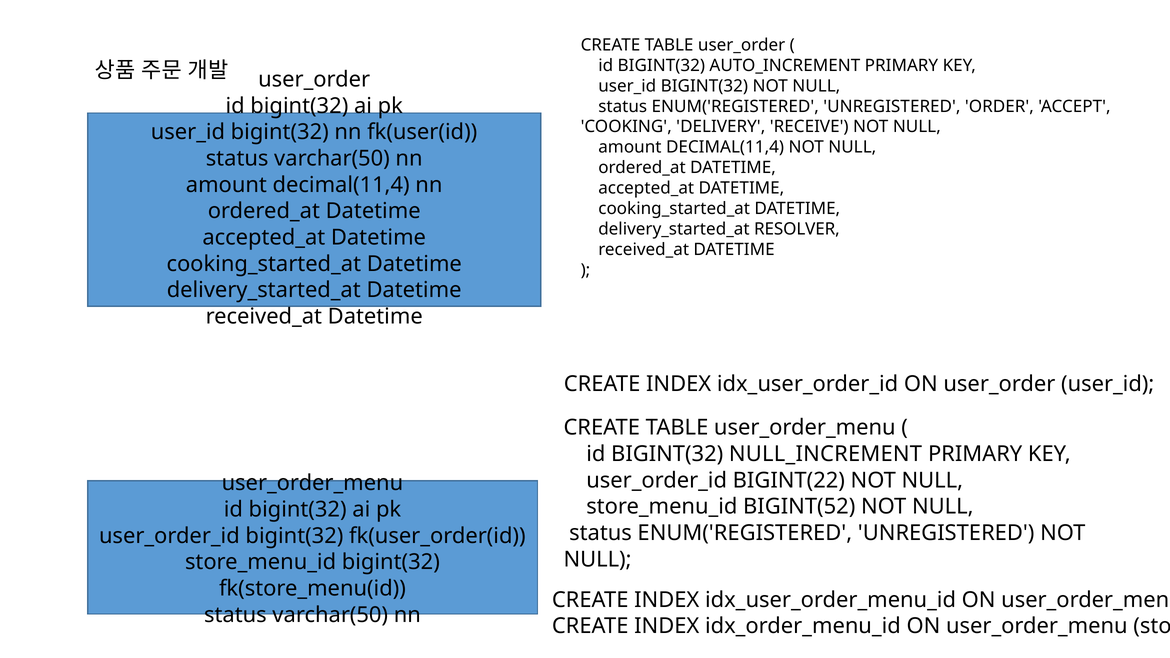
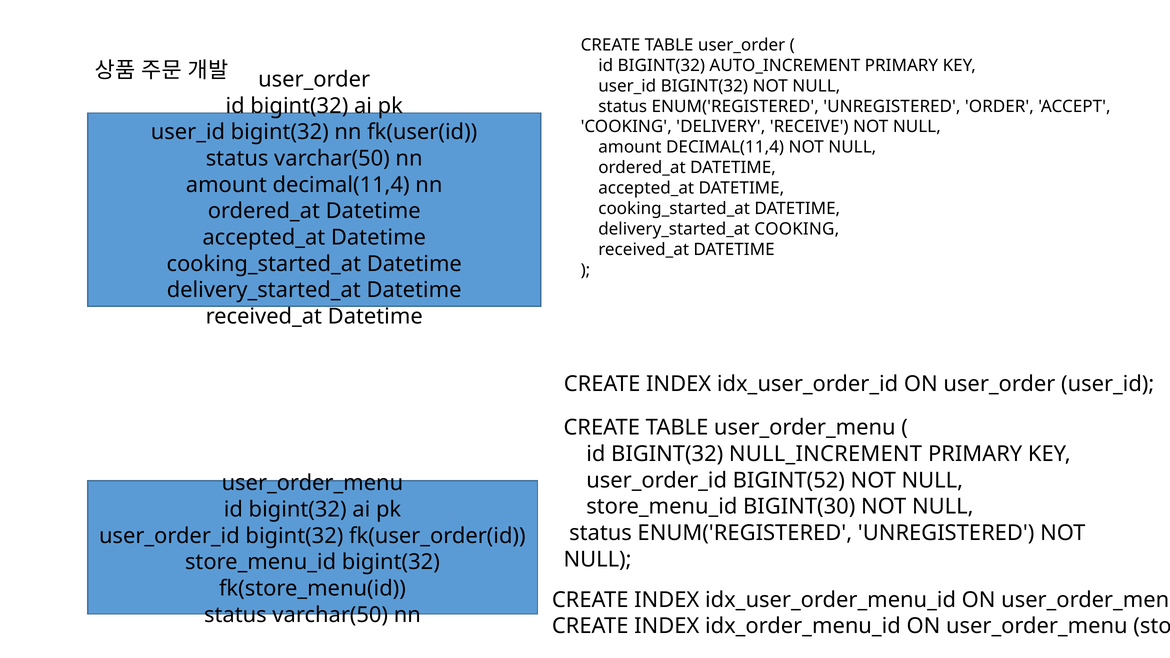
delivery_started_at RESOLVER: RESOLVER -> COOKING
BIGINT(22: BIGINT(22 -> BIGINT(52
BIGINT(52: BIGINT(52 -> BIGINT(30
